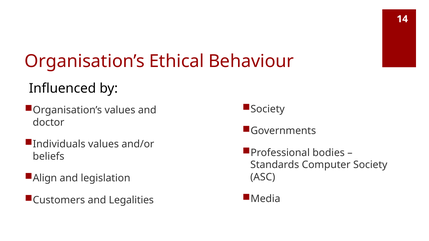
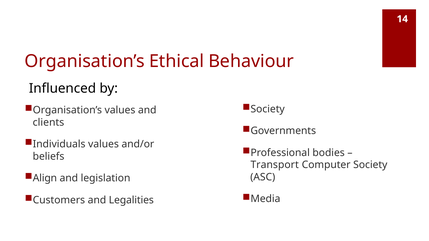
doctor: doctor -> clients
Standards: Standards -> Transport
